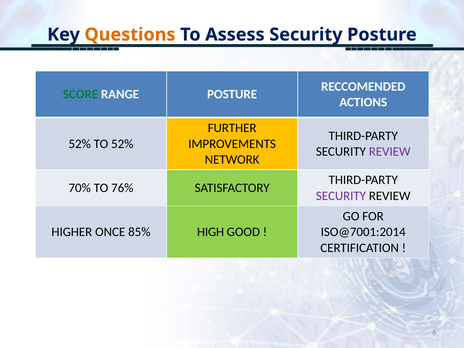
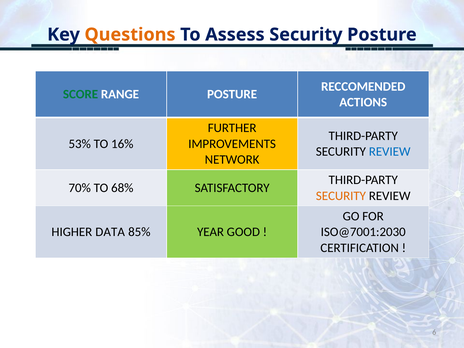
52% at (80, 144): 52% -> 53%
TO 52%: 52% -> 16%
REVIEW at (390, 152) colour: purple -> blue
76%: 76% -> 68%
SECURITY at (341, 196) colour: purple -> orange
ONCE: ONCE -> DATA
HIGH: HIGH -> YEAR
ISO@7001:2014: ISO@7001:2014 -> ISO@7001:2030
